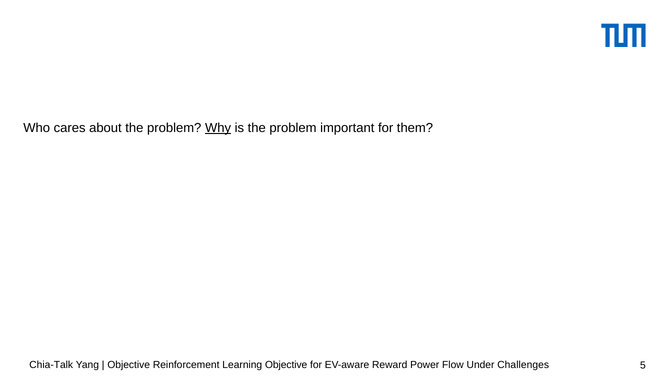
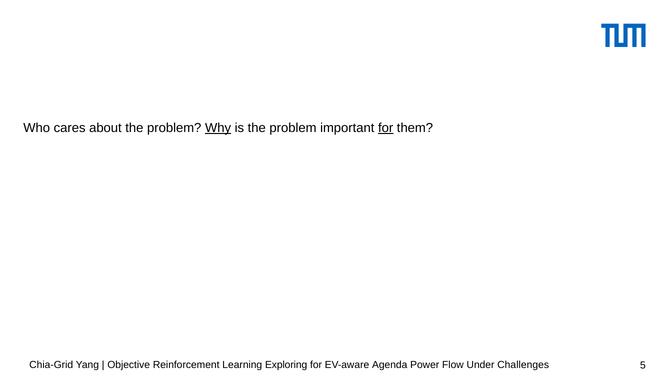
for at (386, 128) underline: none -> present
Chia-Talk: Chia-Talk -> Chia-Grid
Learning Objective: Objective -> Exploring
Reward: Reward -> Agenda
